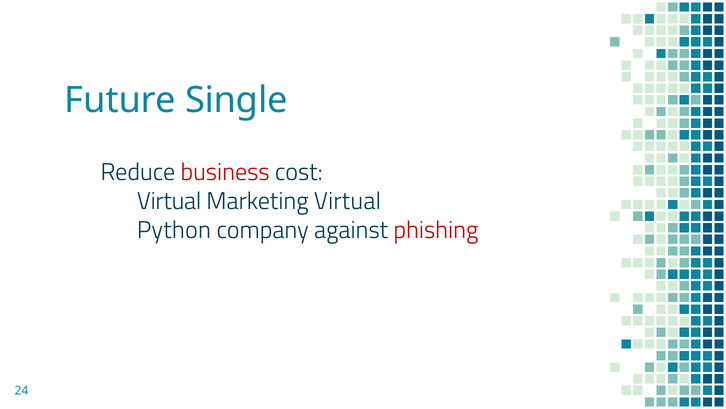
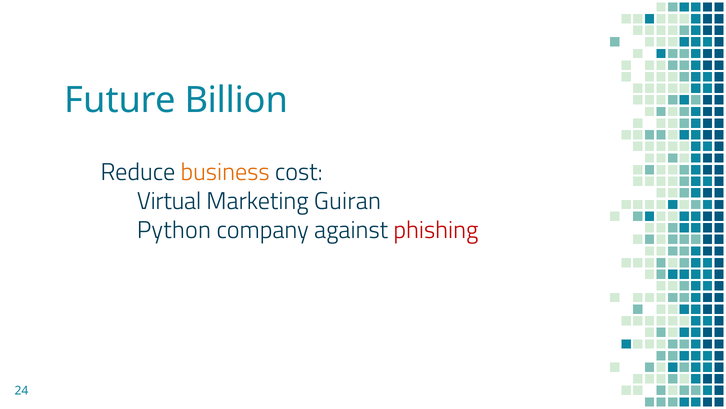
Single: Single -> Billion
business colour: red -> orange
Marketing Virtual: Virtual -> Guiran
